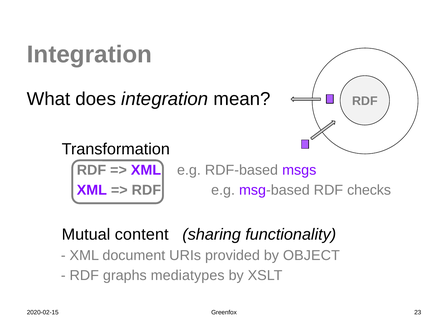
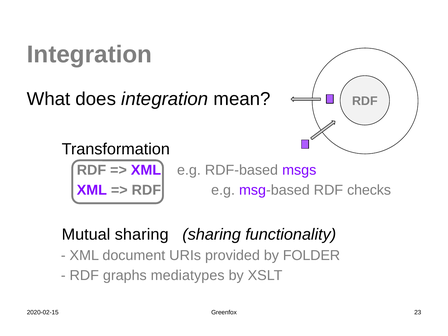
Mutual content: content -> sharing
OBJECT: OBJECT -> FOLDER
